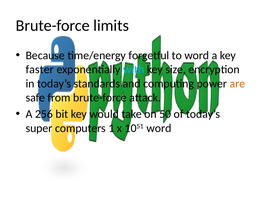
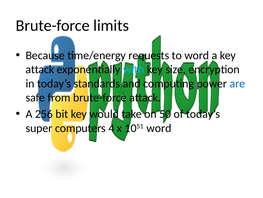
forgetful: forgetful -> requests
faster at (40, 69): faster -> attack
are colour: orange -> blue
1: 1 -> 4
